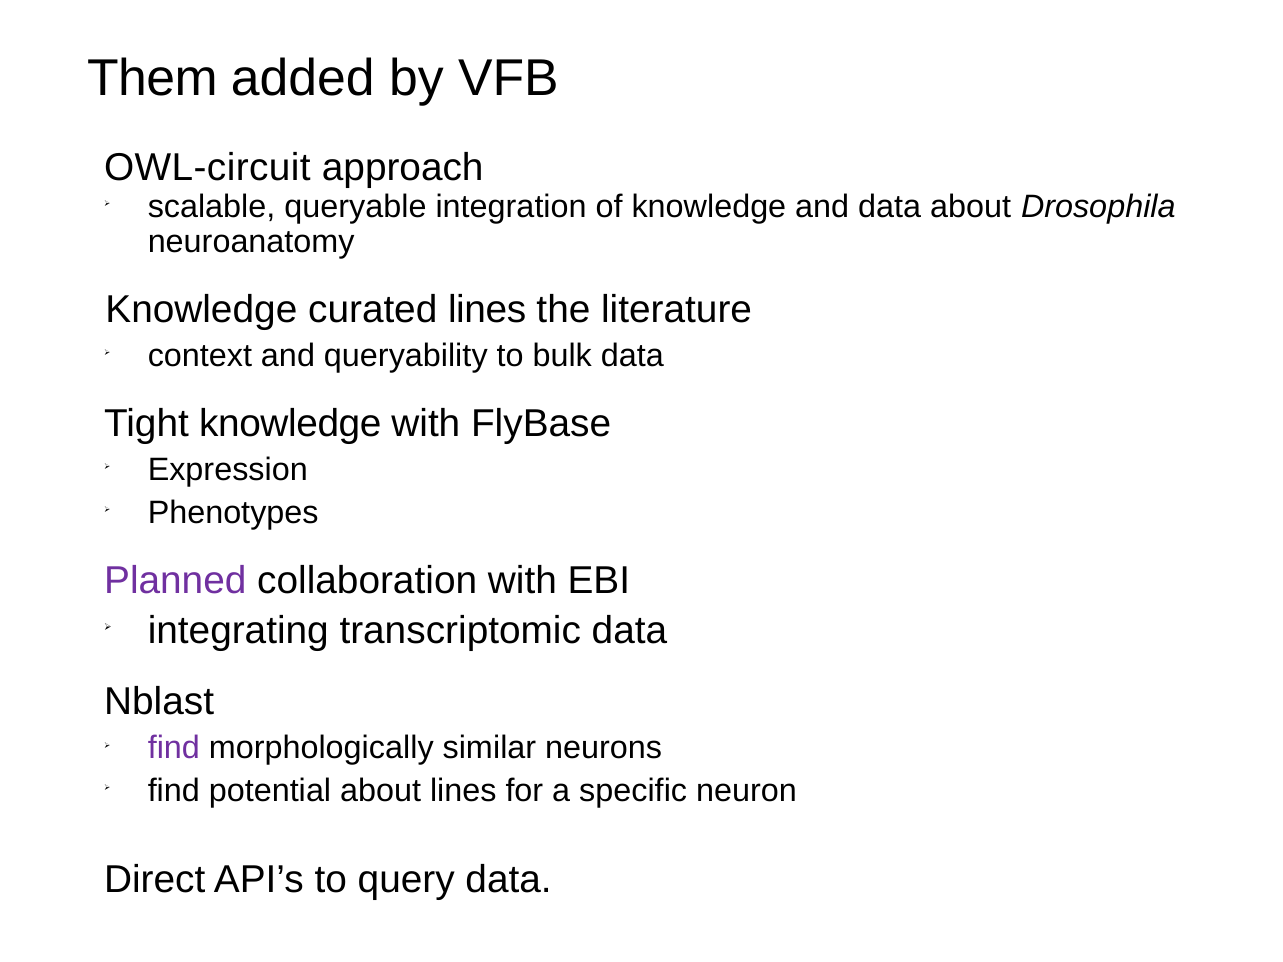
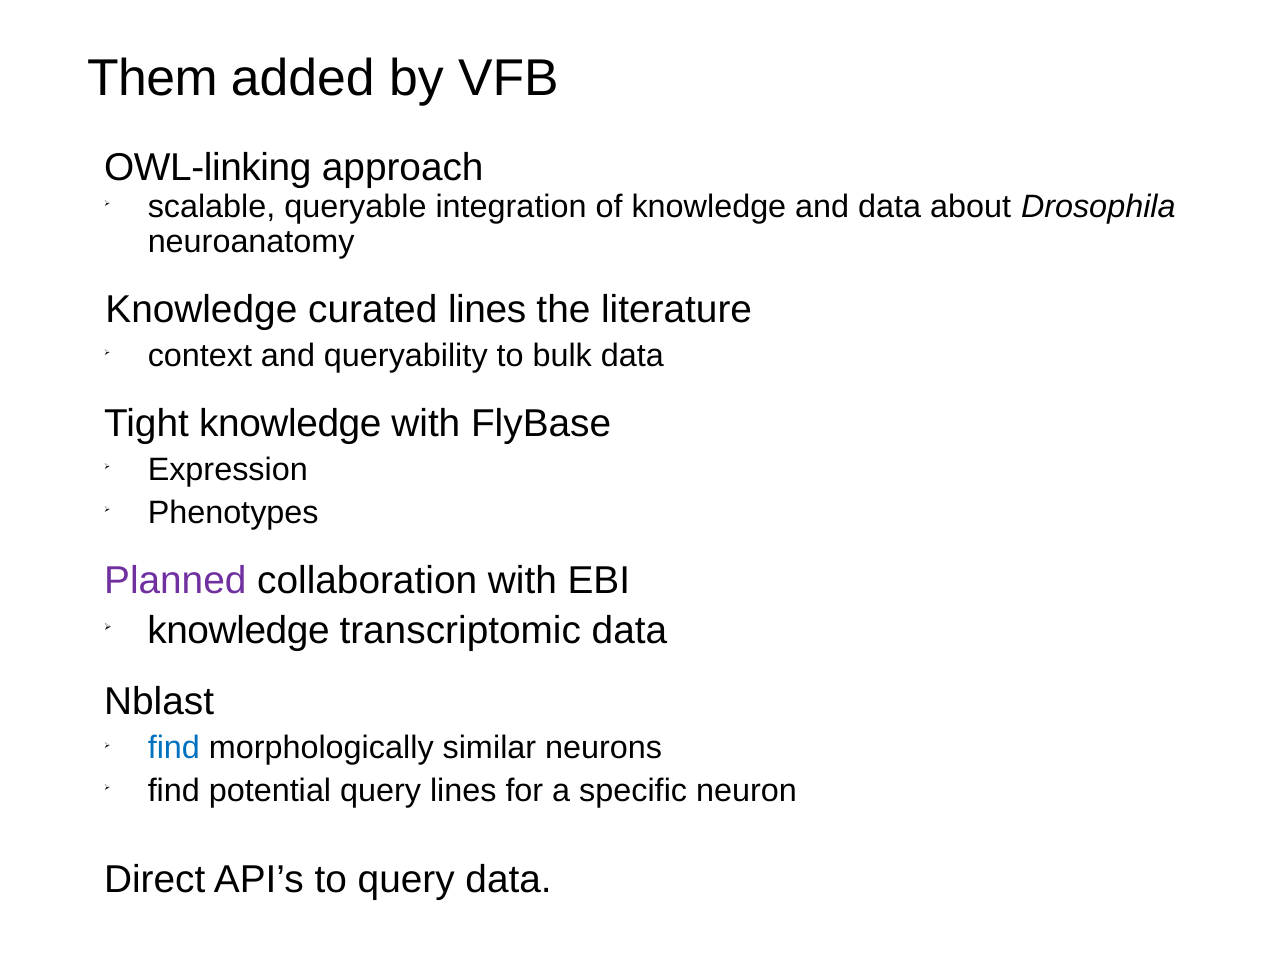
OWL-circuit: OWL-circuit -> OWL-linking
integrating at (238, 630): integrating -> knowledge
find at (174, 748) colour: purple -> blue
potential about: about -> query
